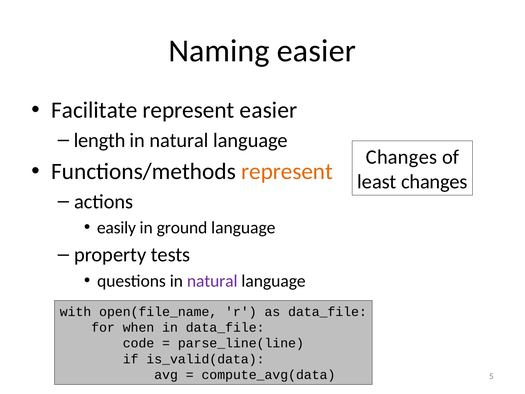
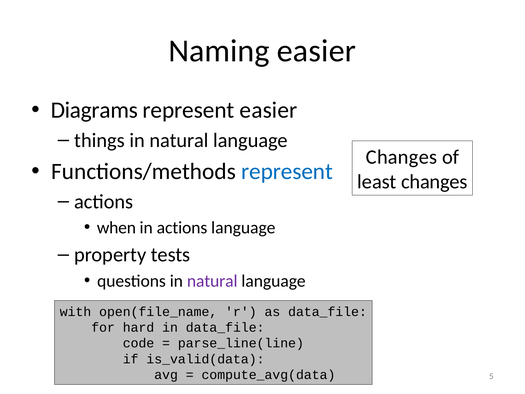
Facilitate: Facilitate -> Diagrams
length: length -> things
represent at (287, 171) colour: orange -> blue
easily: easily -> when
in ground: ground -> actions
when: when -> hard
